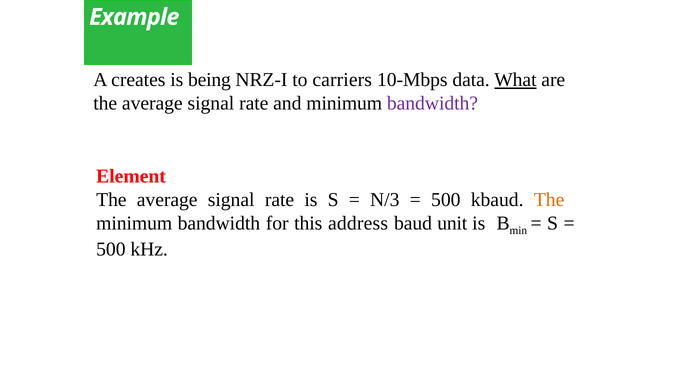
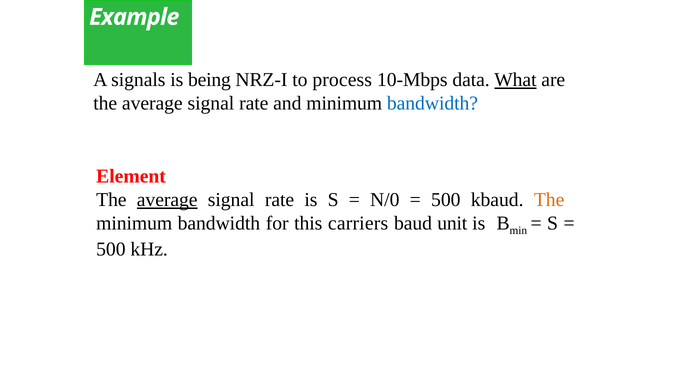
creates: creates -> signals
carriers: carriers -> process
bandwidth at (432, 103) colour: purple -> blue
average at (167, 200) underline: none -> present
N/3: N/3 -> N/0
address: address -> carriers
